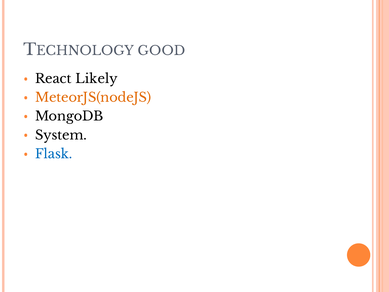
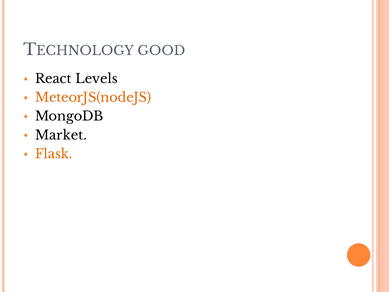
Likely: Likely -> Levels
System: System -> Market
Flask colour: blue -> orange
